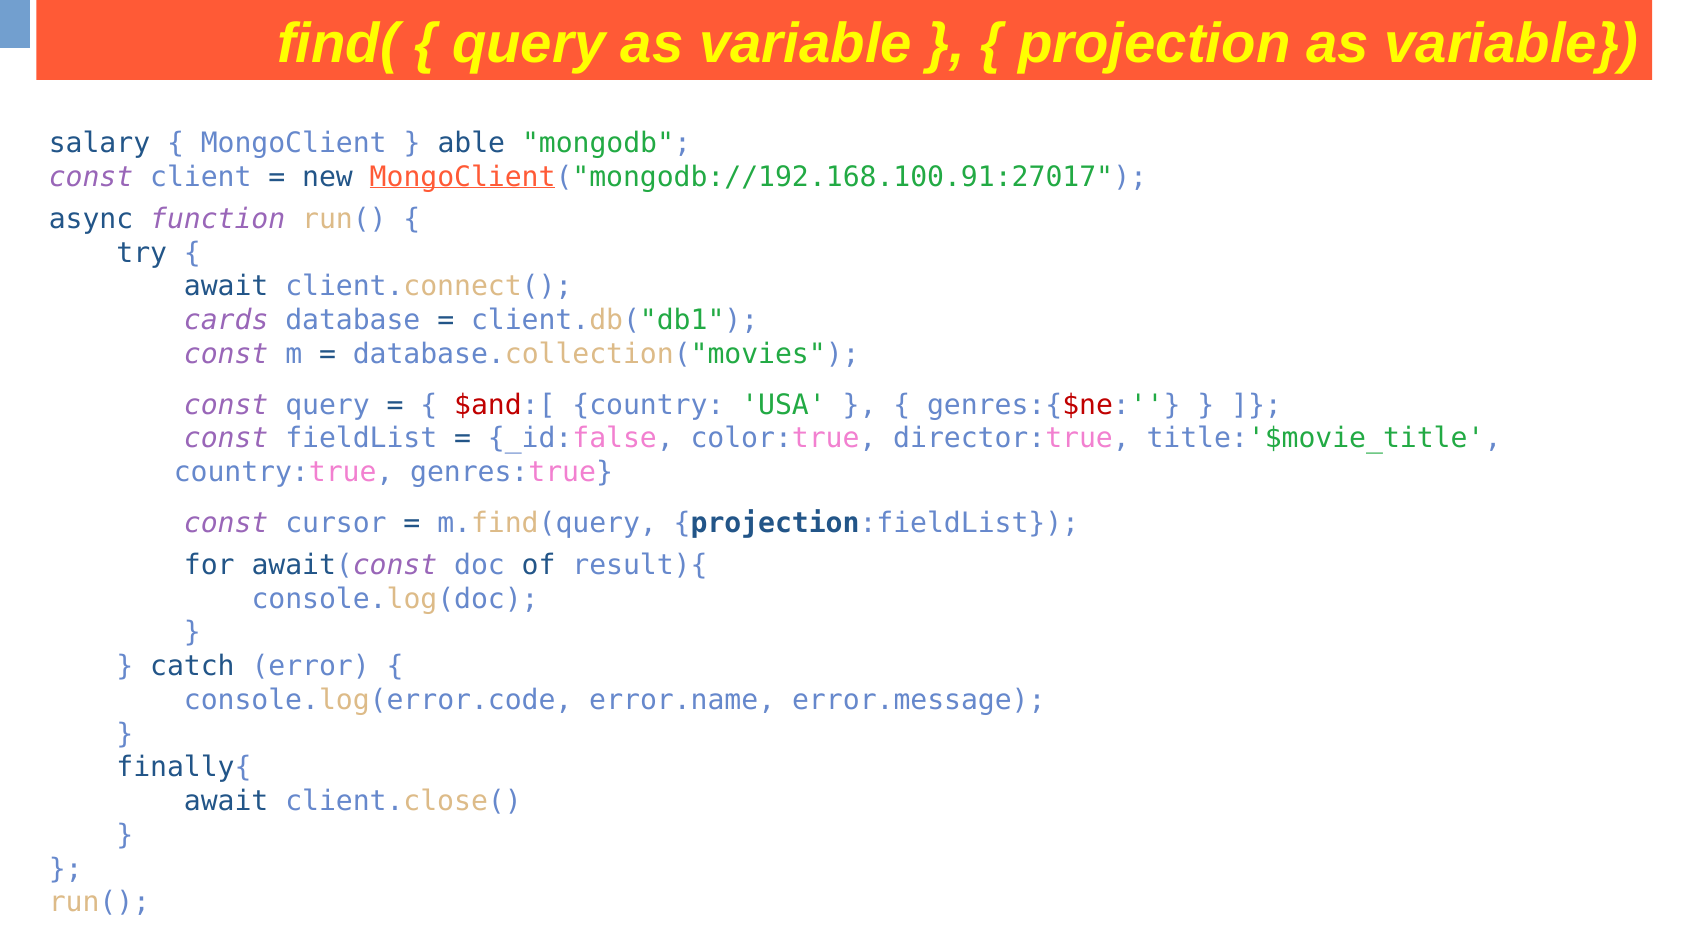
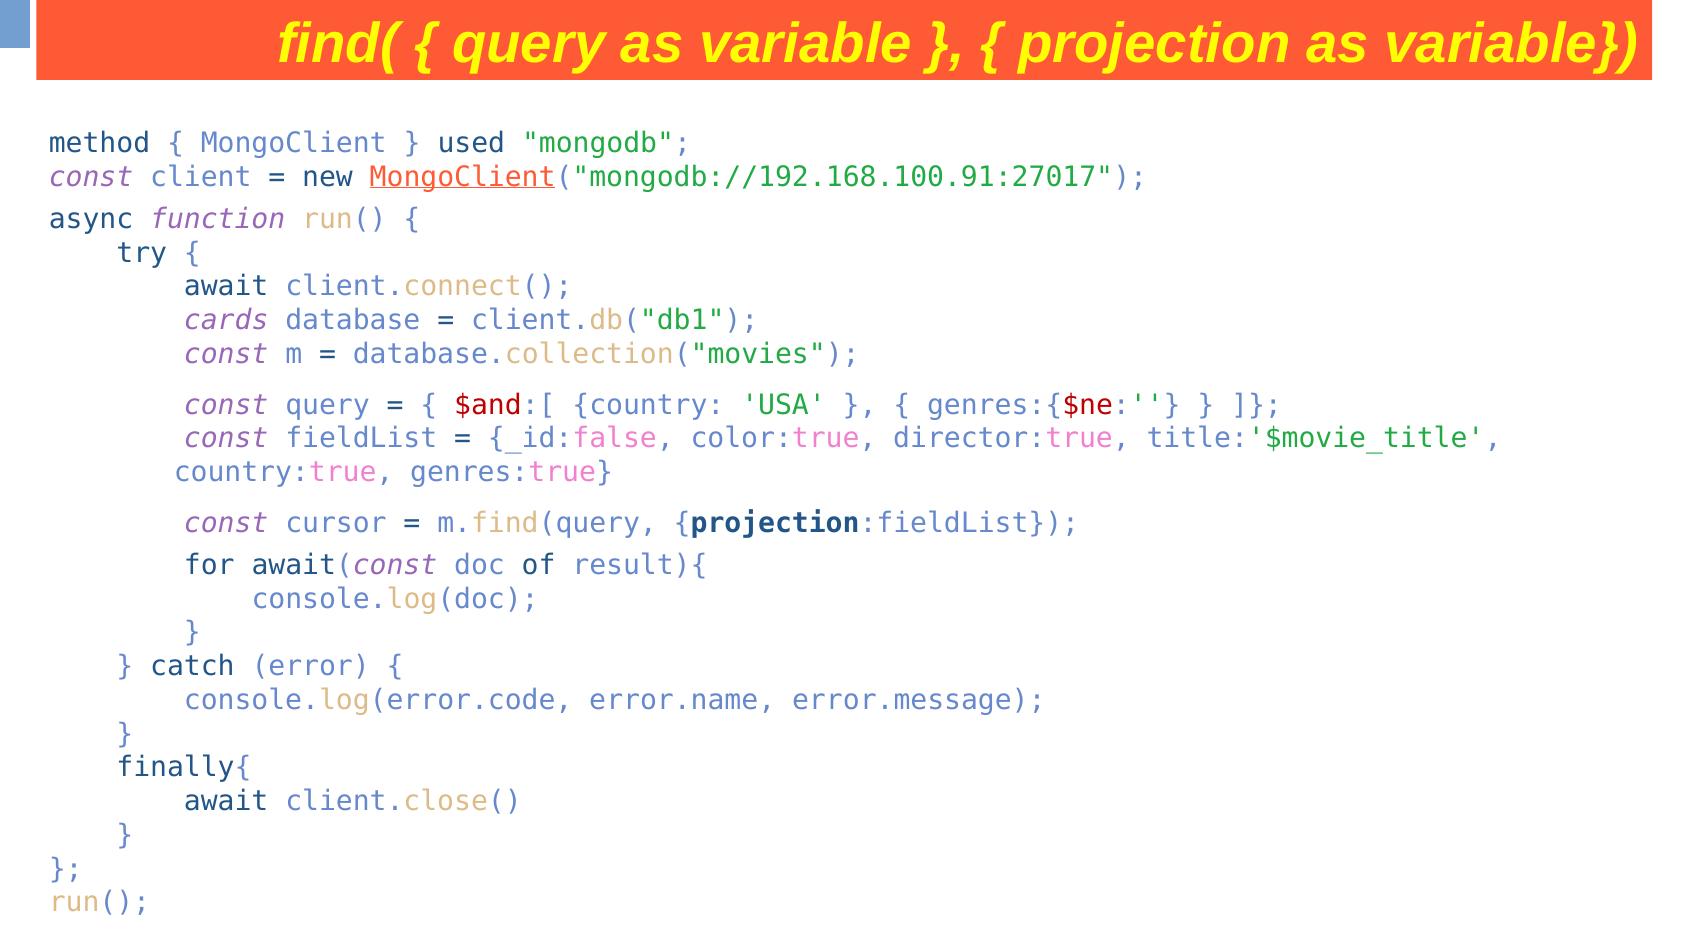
salary: salary -> method
able: able -> used
